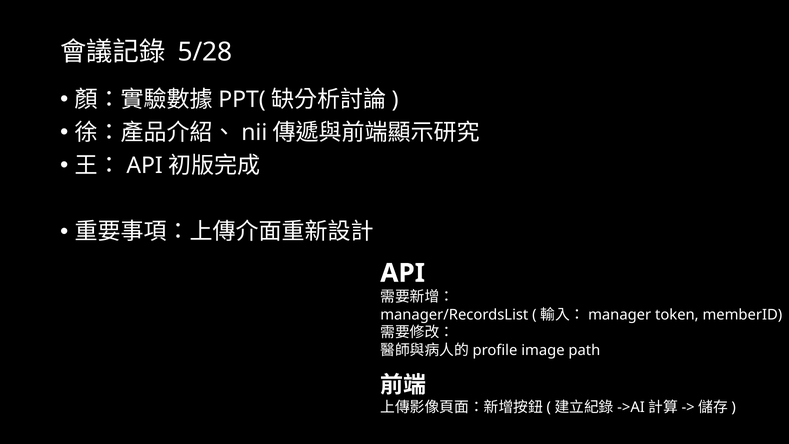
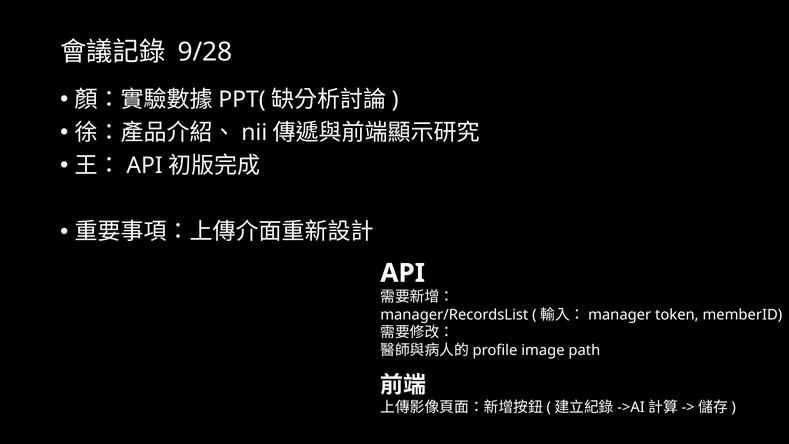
5/28: 5/28 -> 9/28
